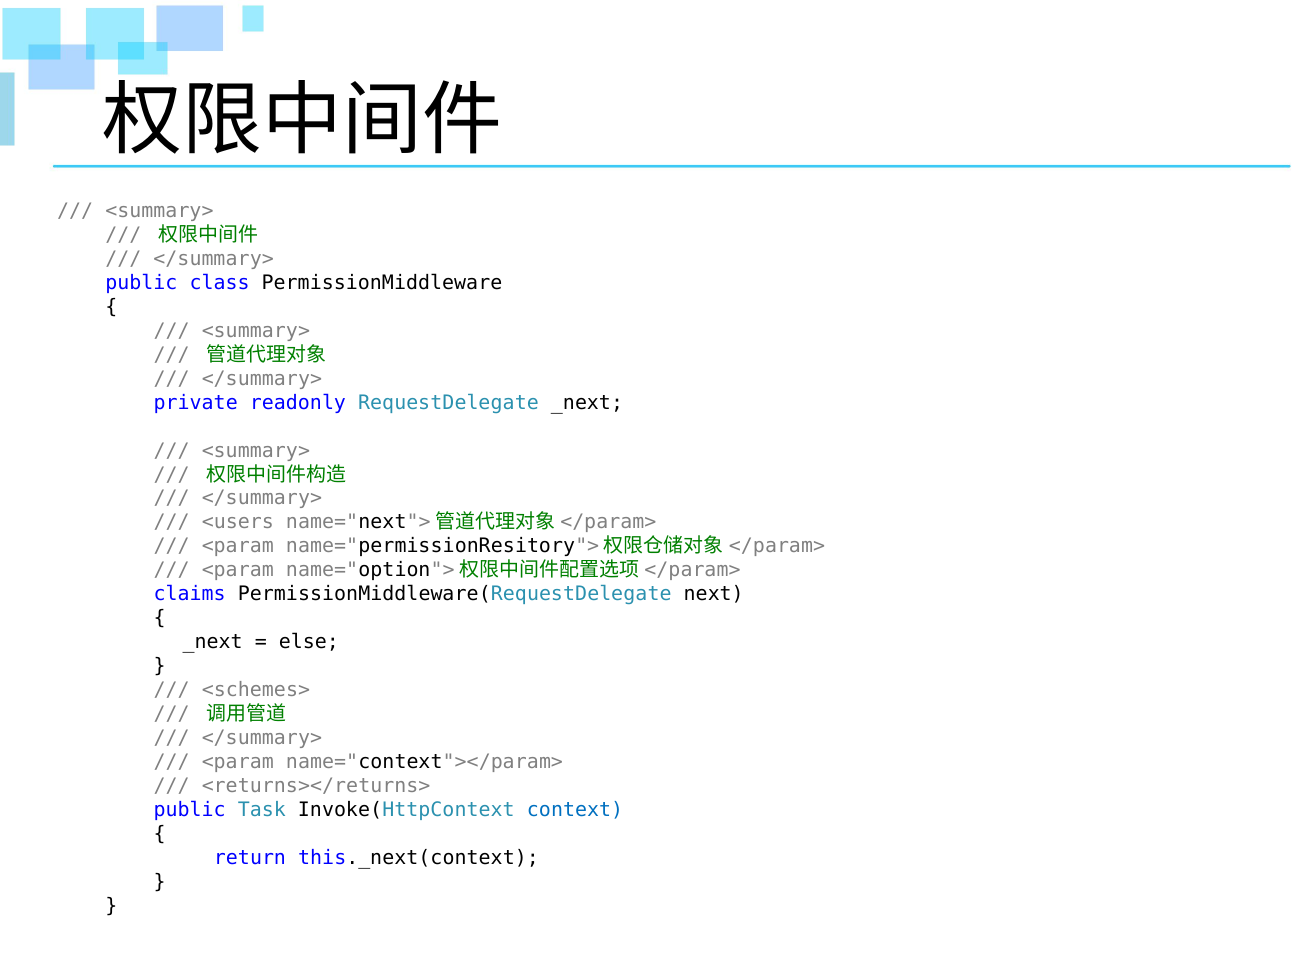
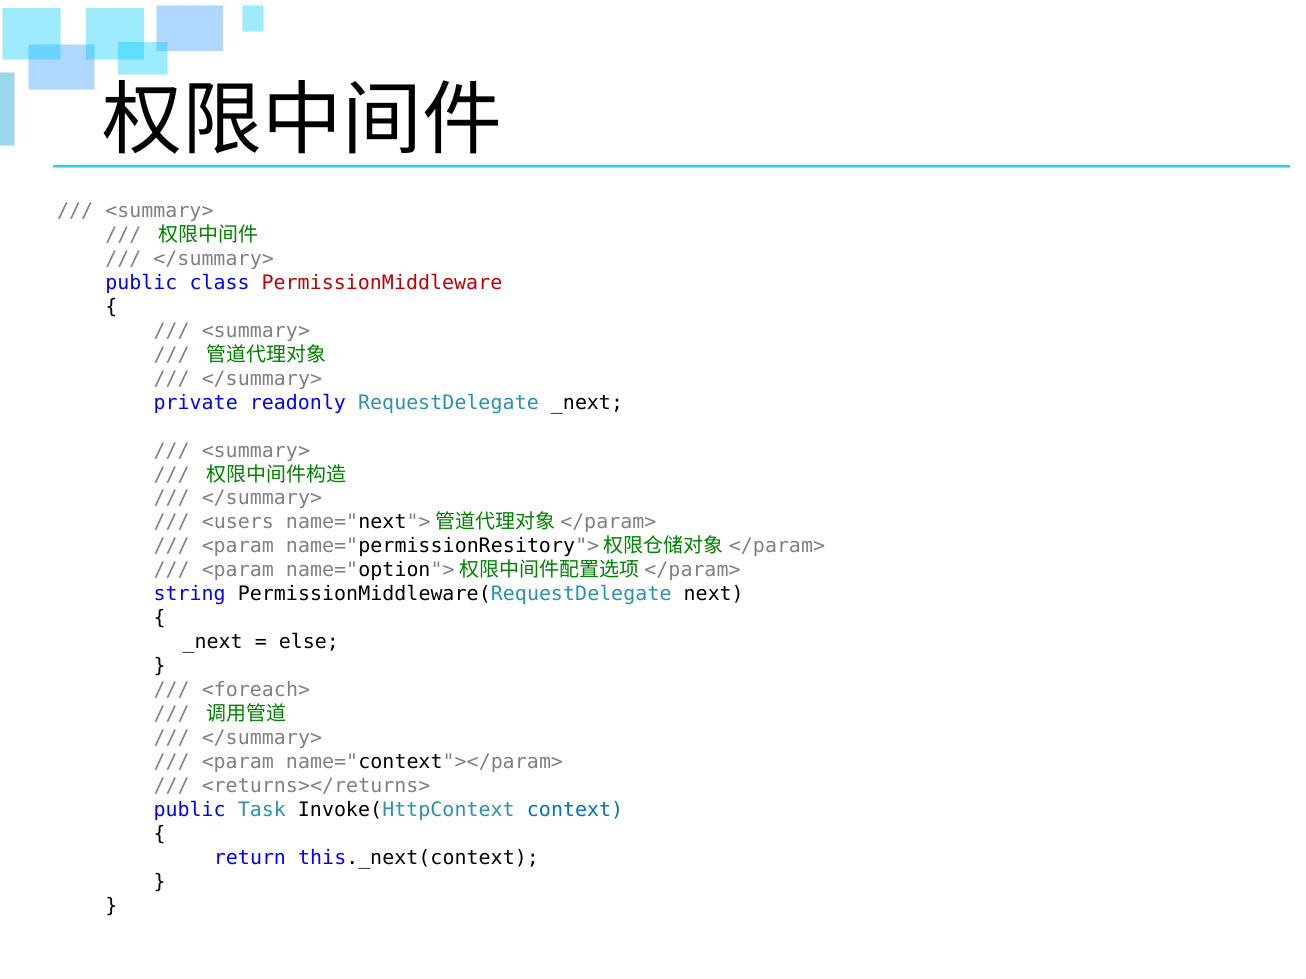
PermissionMiddleware colour: black -> red
claims: claims -> string
<schemes>: <schemes> -> <foreach>
